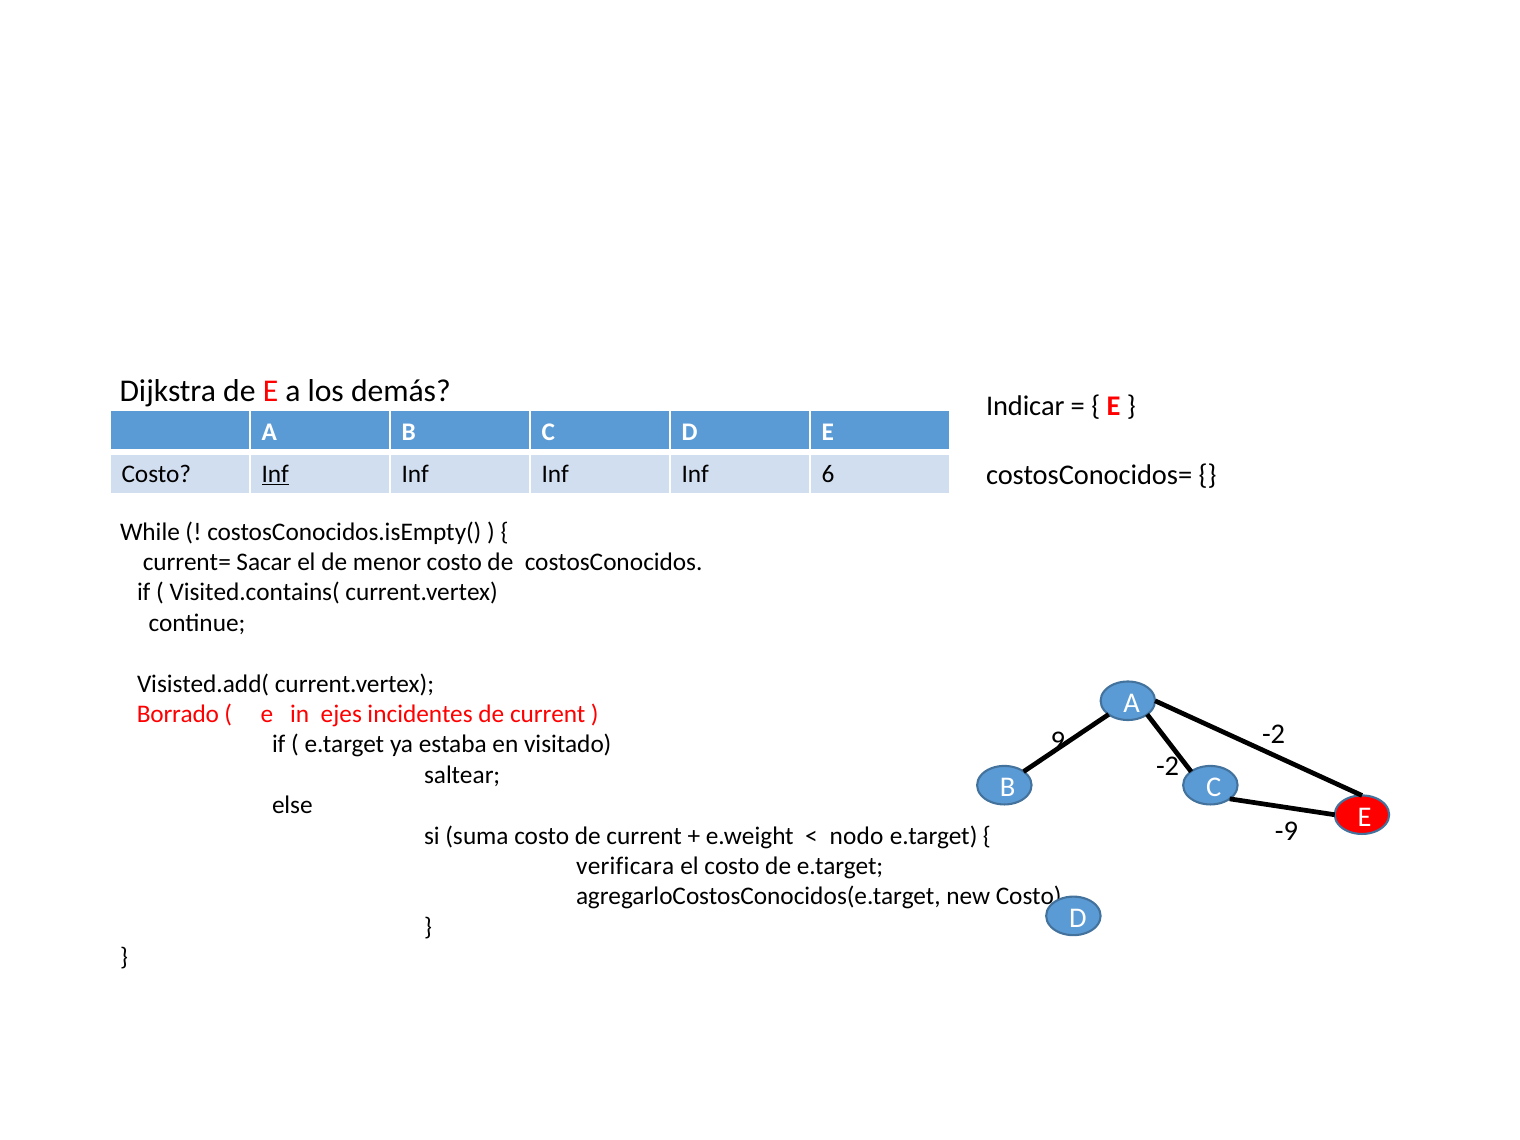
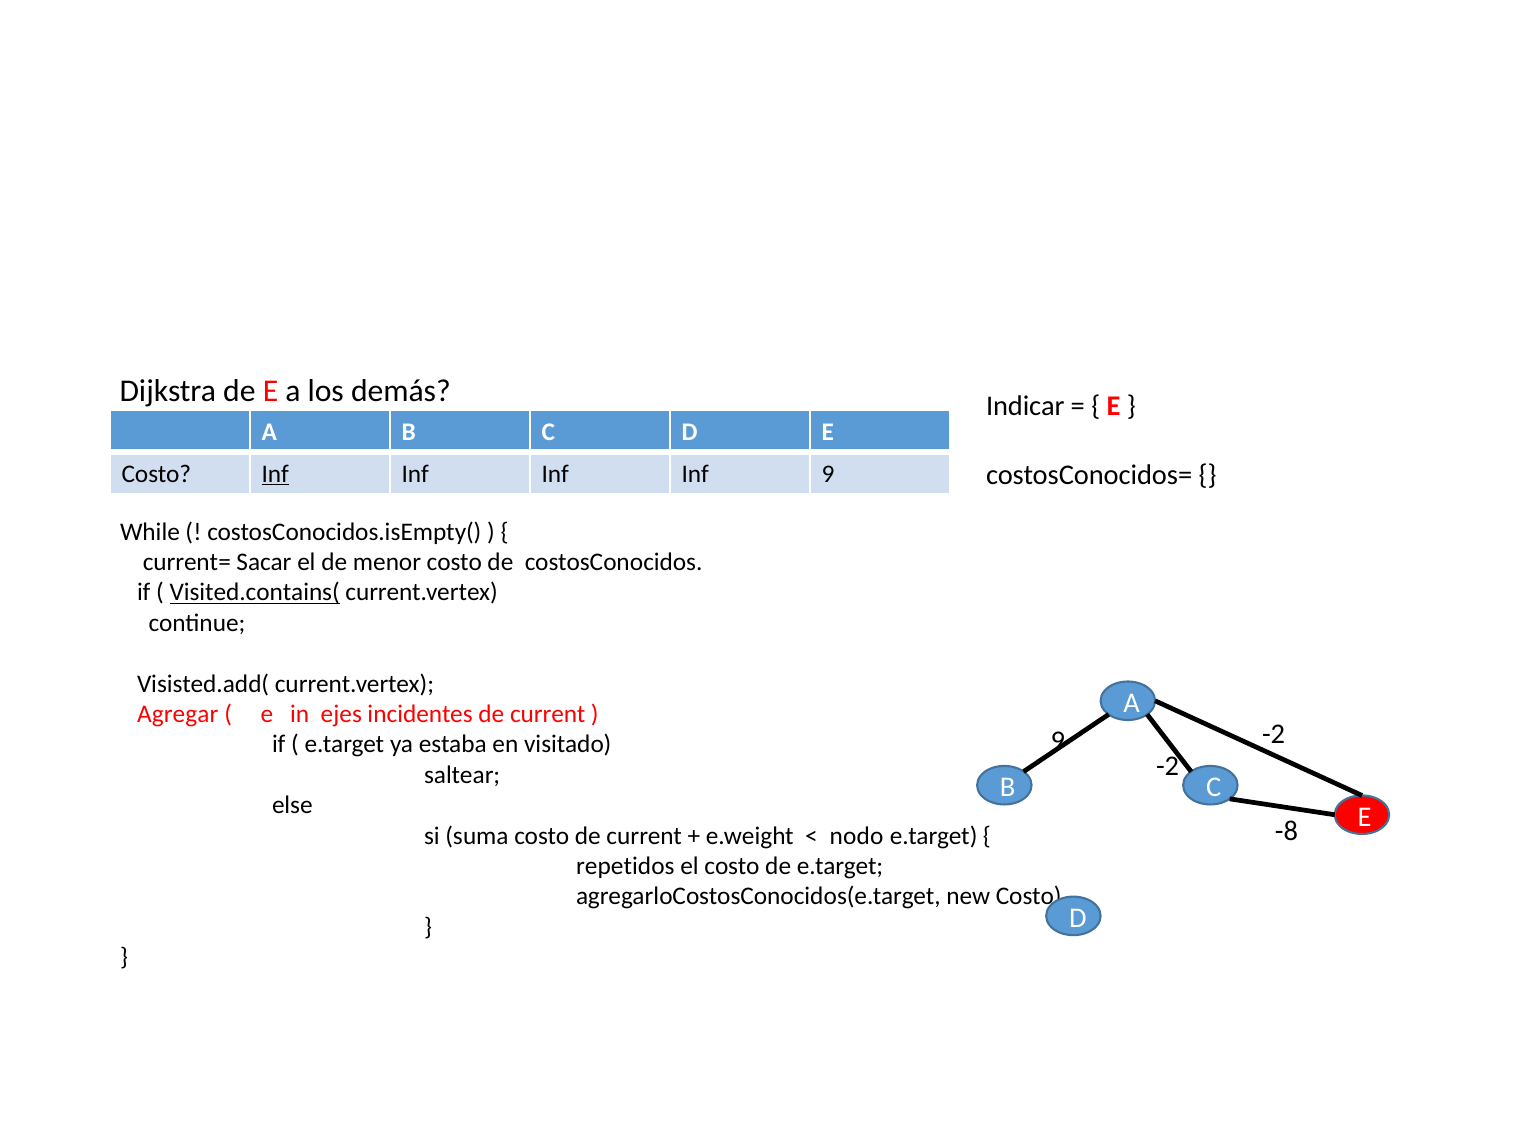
Inf 6: 6 -> 9
Visited.contains( underline: none -> present
Borrado: Borrado -> Agregar
-9: -9 -> -8
verificara: verificara -> repetidos
